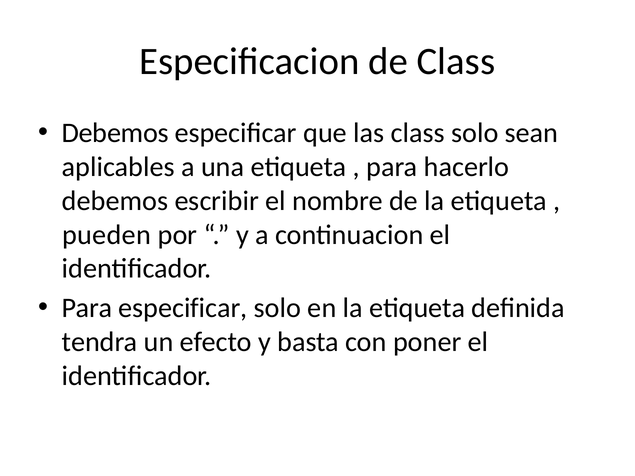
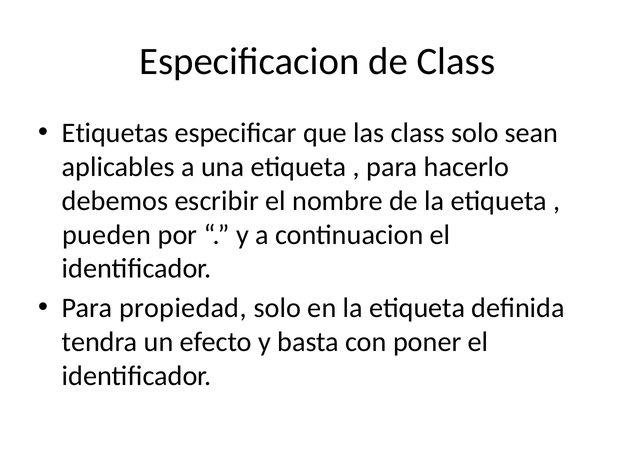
Debemos at (115, 133): Debemos -> Etiquetas
Para especificar: especificar -> propiedad
